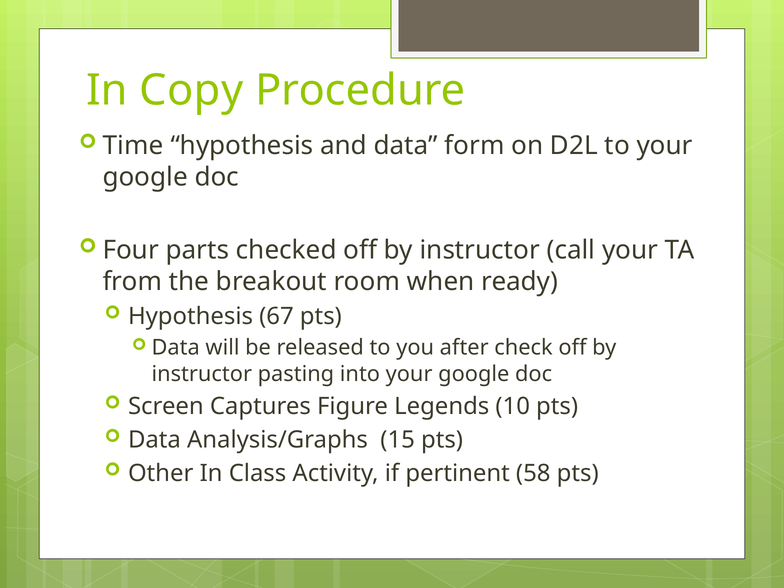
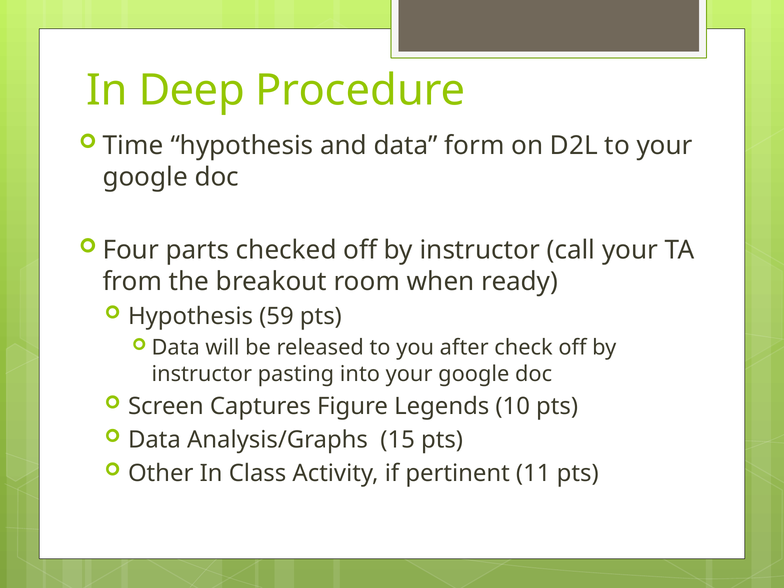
Copy: Copy -> Deep
67: 67 -> 59
58: 58 -> 11
